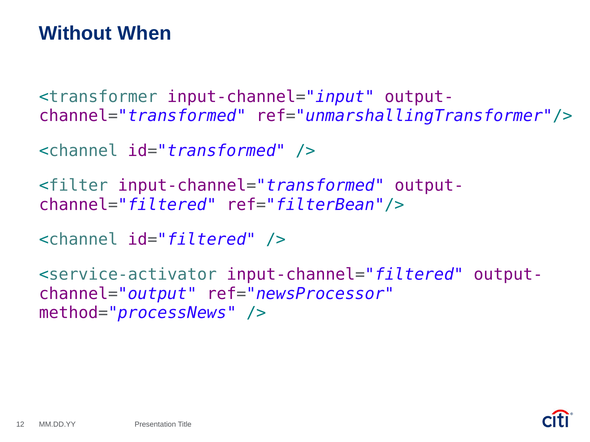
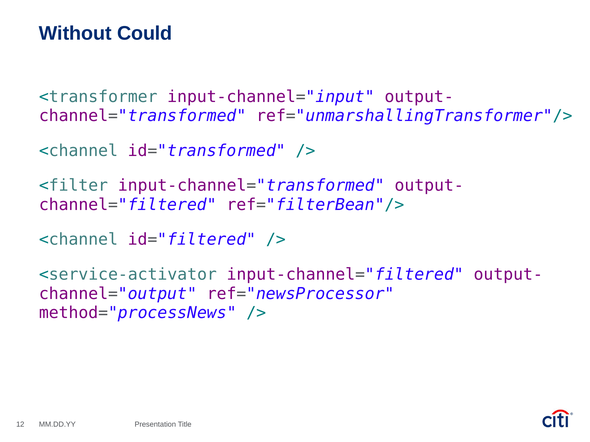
When: When -> Could
